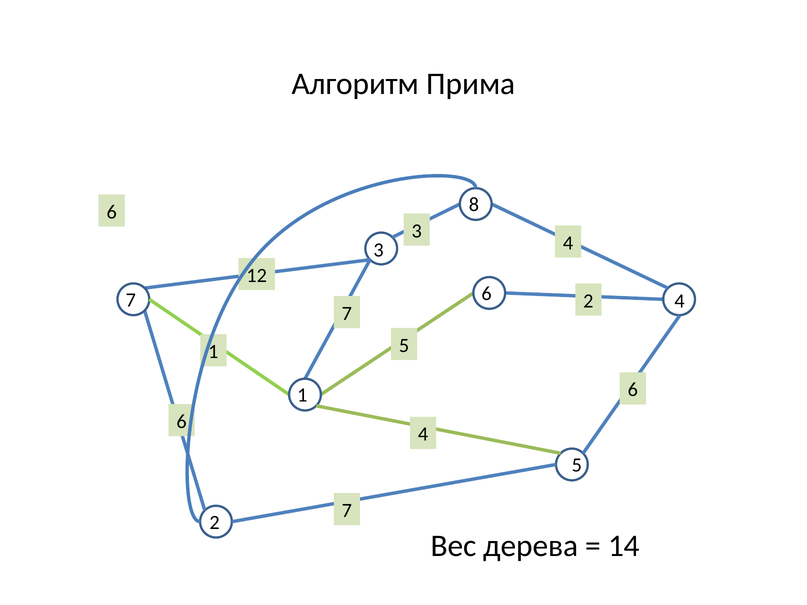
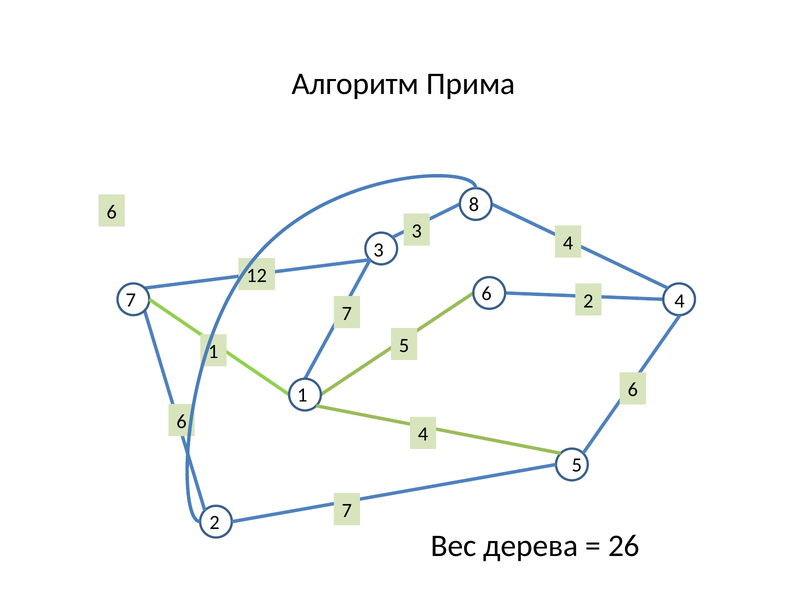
14: 14 -> 26
